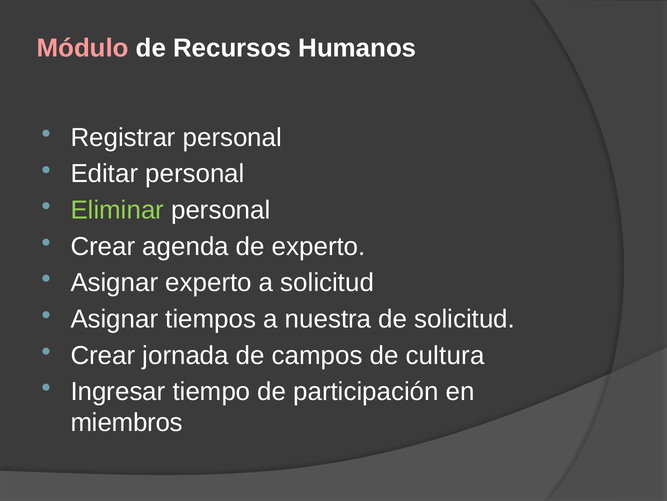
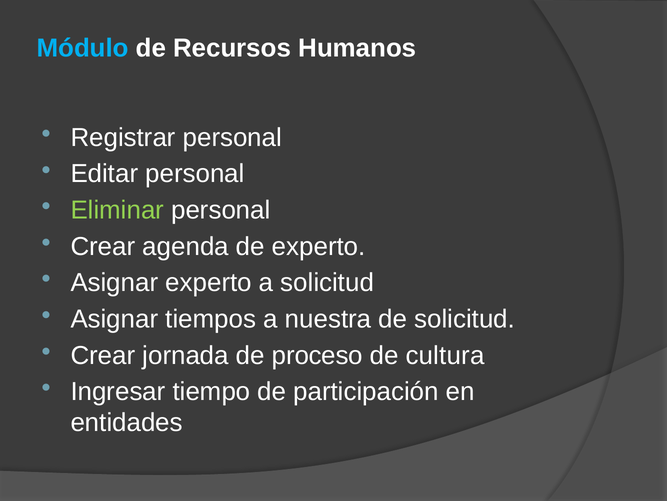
Módulo colour: pink -> light blue
campos: campos -> proceso
miembros: miembros -> entidades
